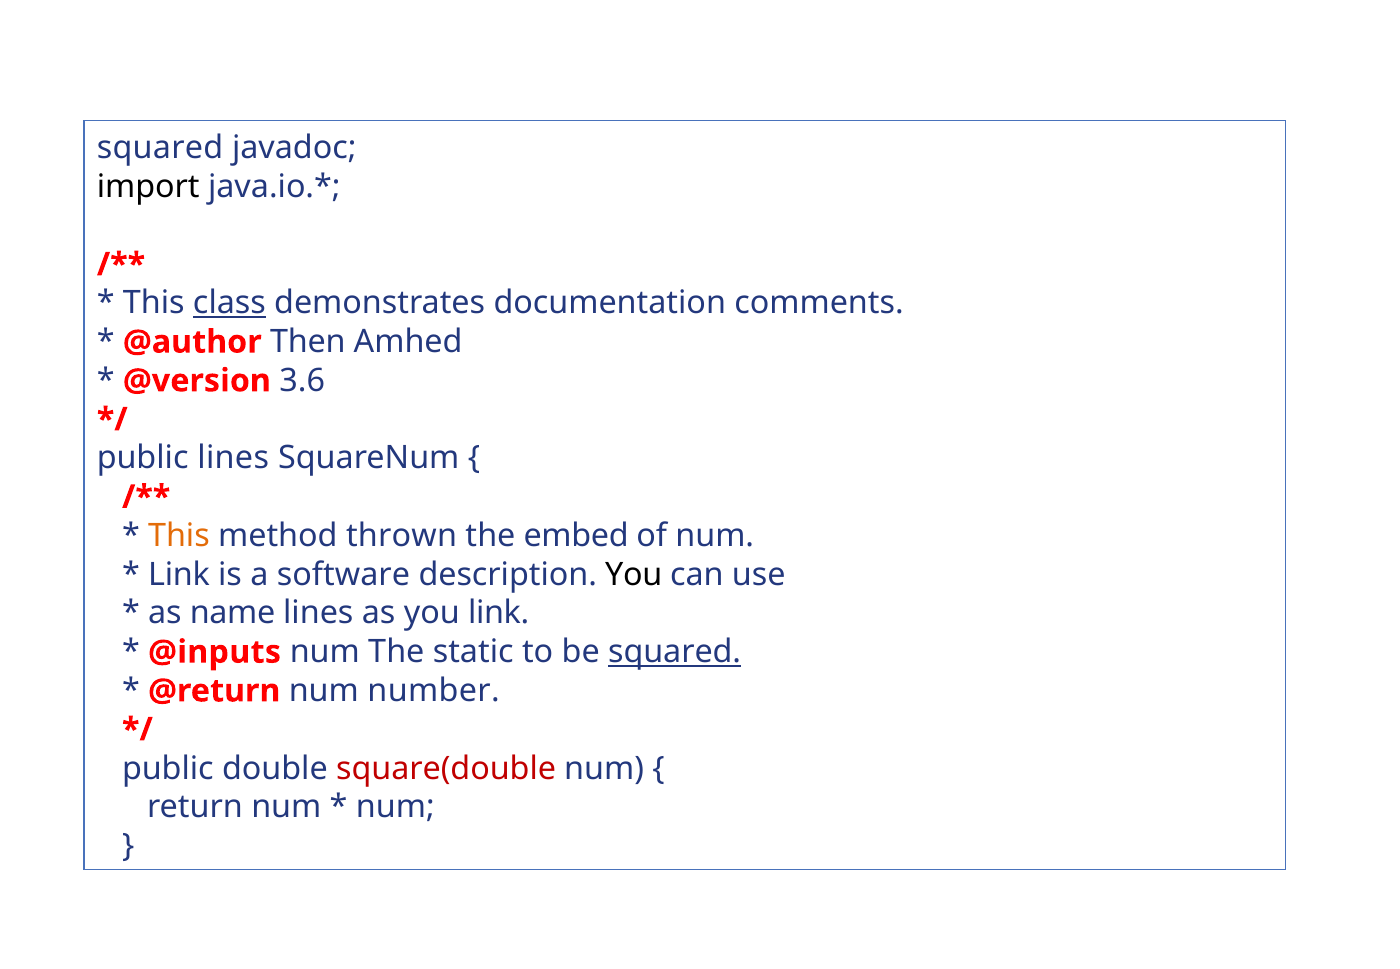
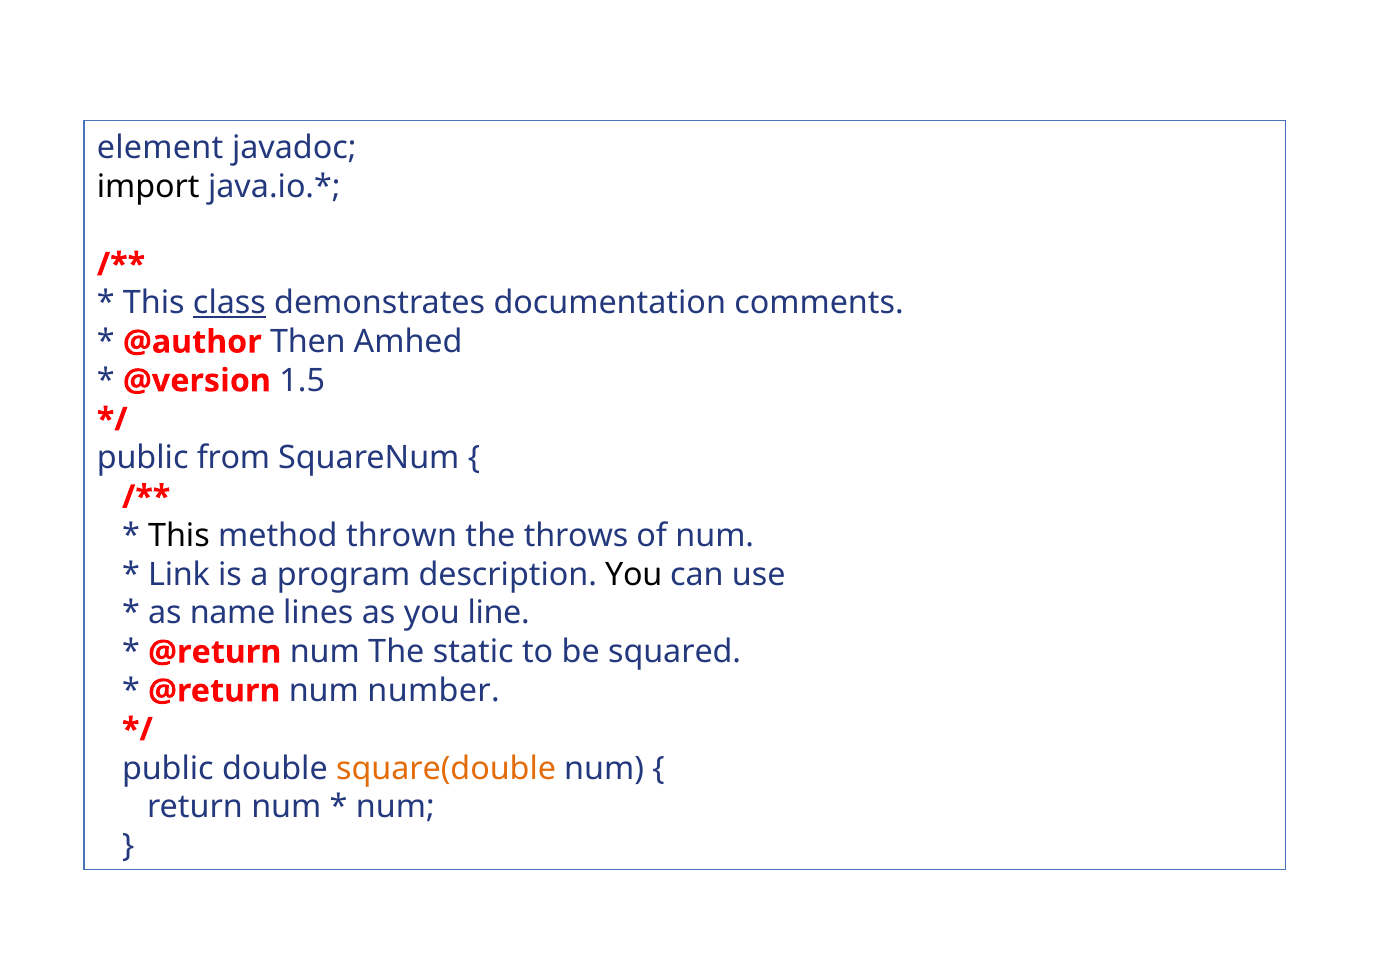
squared at (160, 148): squared -> element
3.6: 3.6 -> 1.5
public lines: lines -> from
This at (179, 536) colour: orange -> black
embed: embed -> throws
software: software -> program
you link: link -> line
@inputs at (215, 652): @inputs -> @return
squared at (675, 652) underline: present -> none
square(double colour: red -> orange
